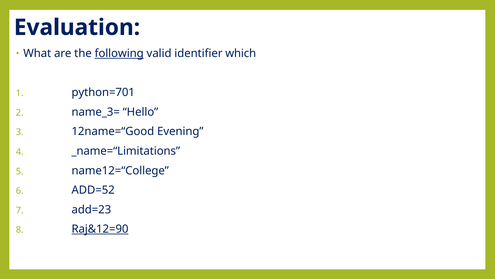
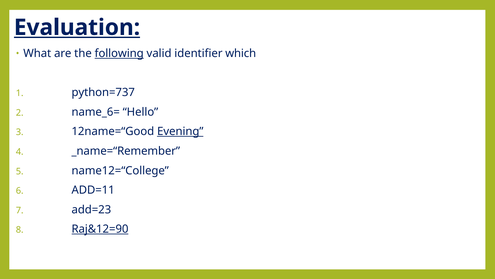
Evaluation underline: none -> present
python=701: python=701 -> python=737
name_3=: name_3= -> name_6=
Evening underline: none -> present
_name=“Limitations: _name=“Limitations -> _name=“Remember
ADD=52: ADD=52 -> ADD=11
